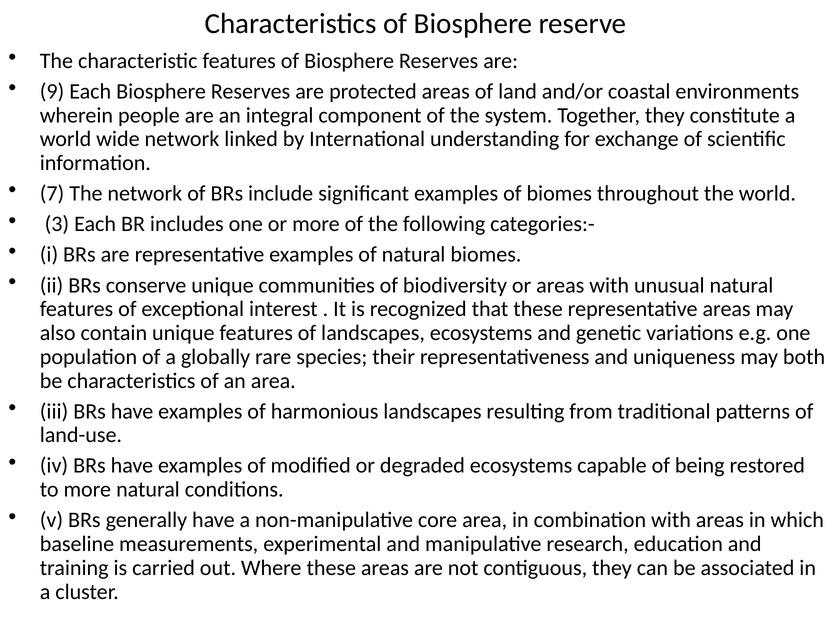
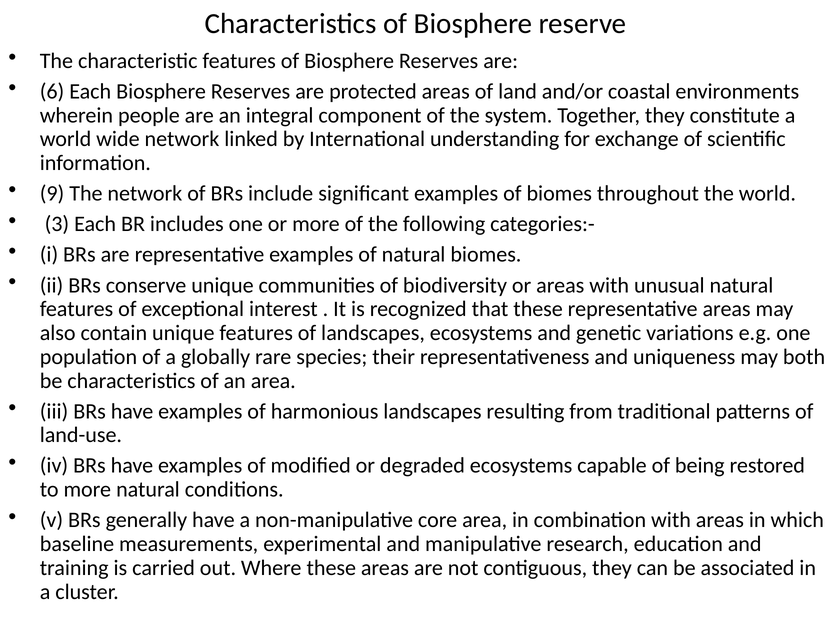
9: 9 -> 6
7: 7 -> 9
